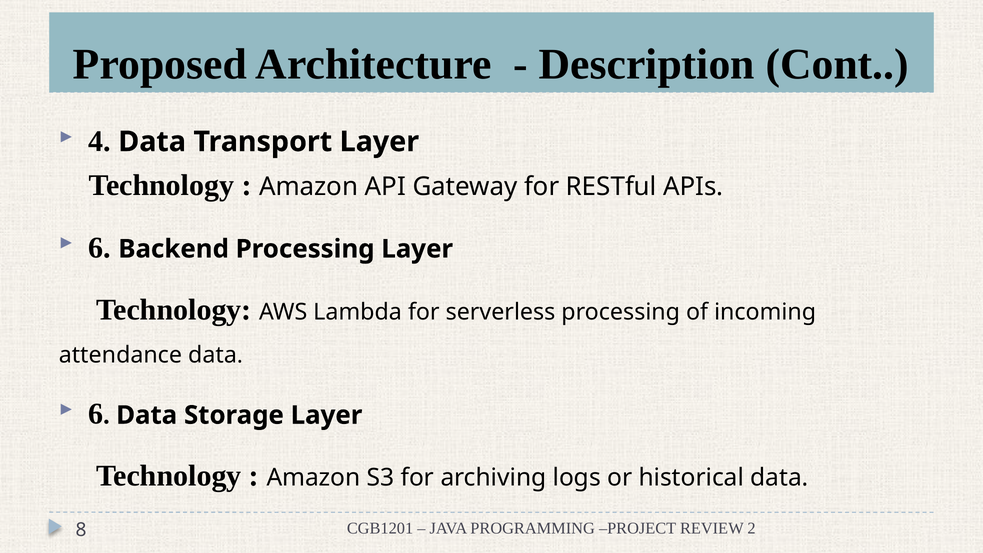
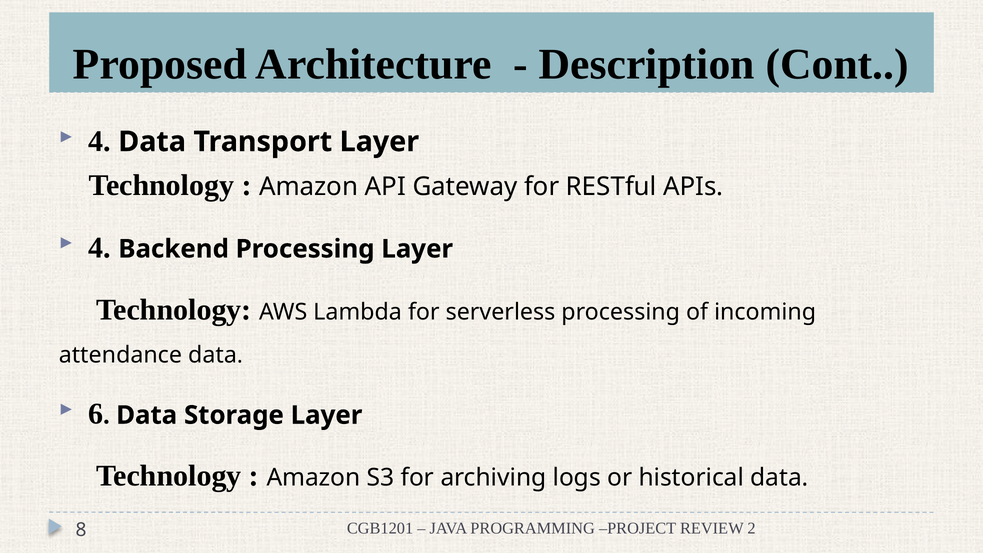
6 at (100, 248): 6 -> 4
